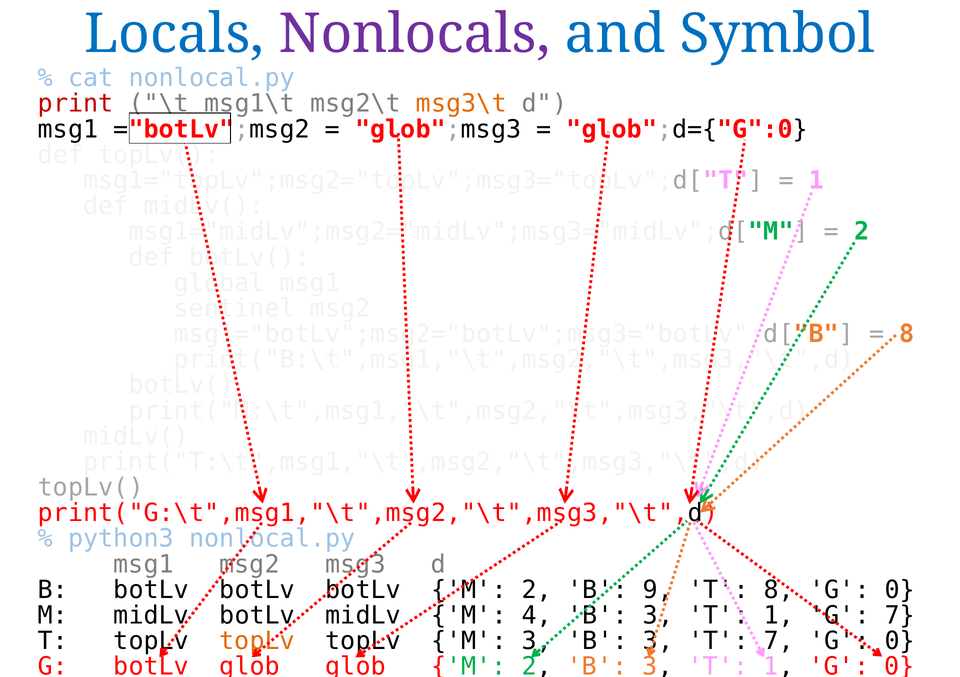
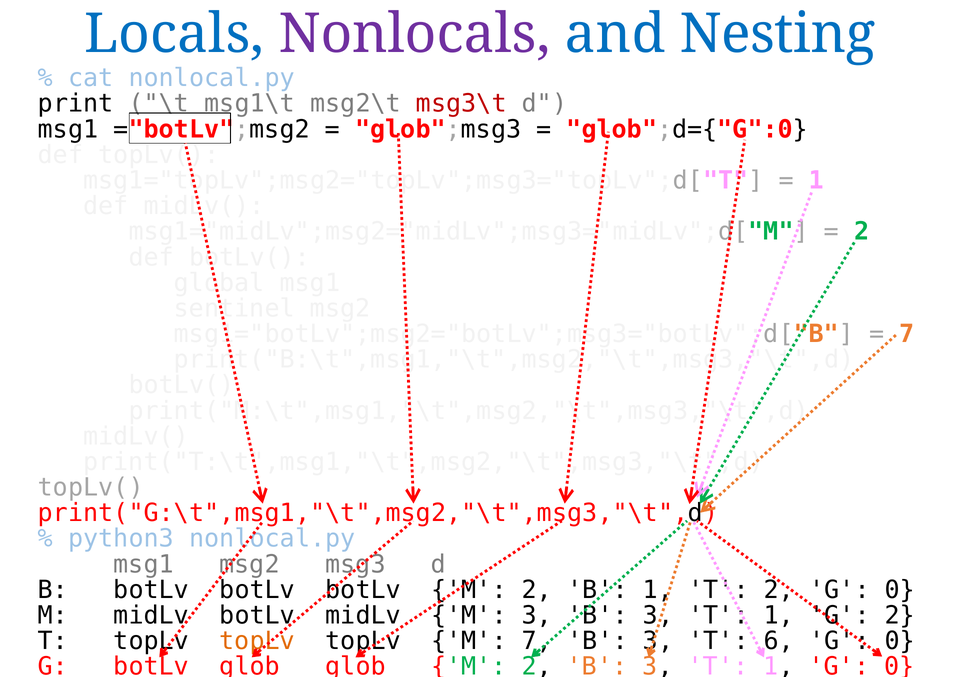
Symbol: Symbol -> Nesting
print colour: red -> black
msg3\t colour: orange -> red
8 at (907, 334): 8 -> 7
B 9: 9 -> 1
T 8: 8 -> 2
M 4: 4 -> 3
G 7: 7 -> 2
M 3: 3 -> 7
T 7: 7 -> 6
